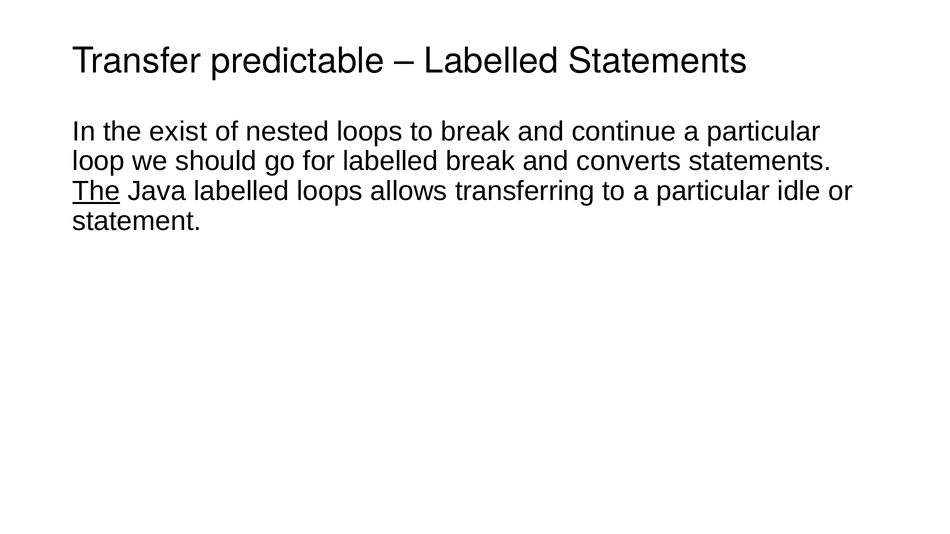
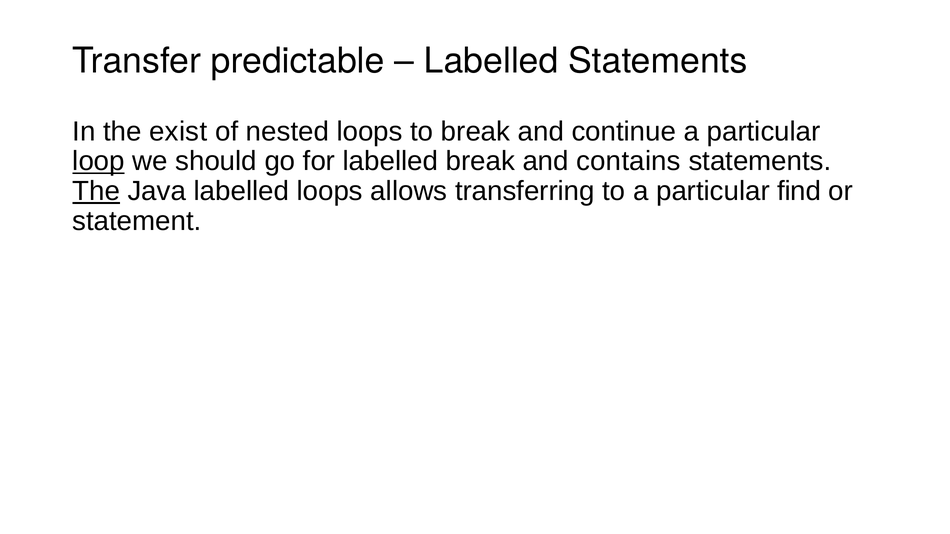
loop underline: none -> present
converts: converts -> contains
idle: idle -> find
